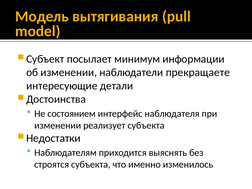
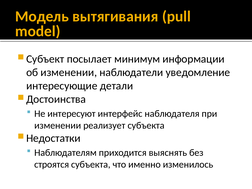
прекращаете: прекращаете -> уведомление
состоянием: состоянием -> интересуют
